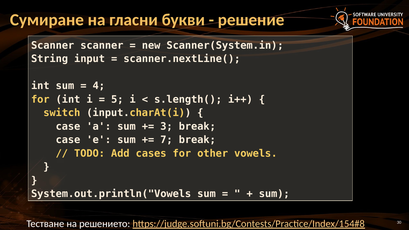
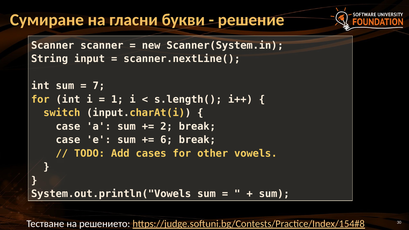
4: 4 -> 7
5: 5 -> 1
3: 3 -> 2
7: 7 -> 6
